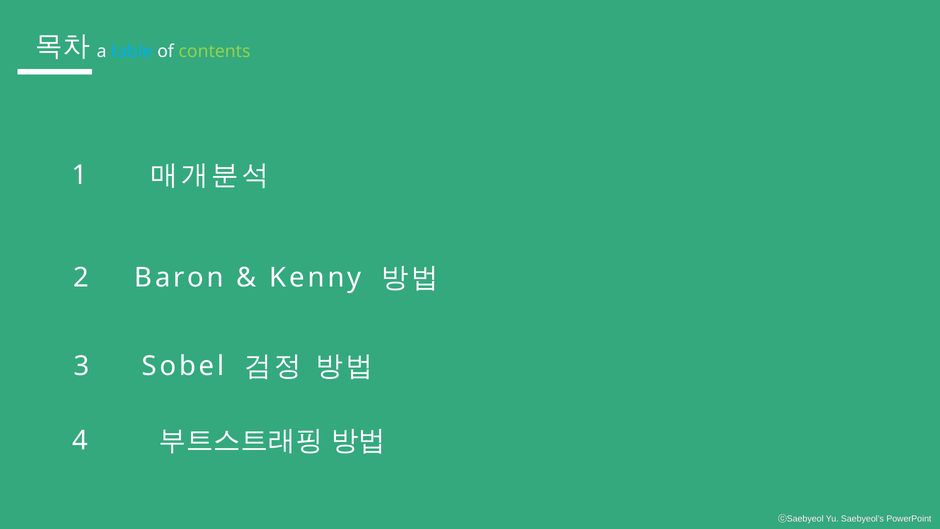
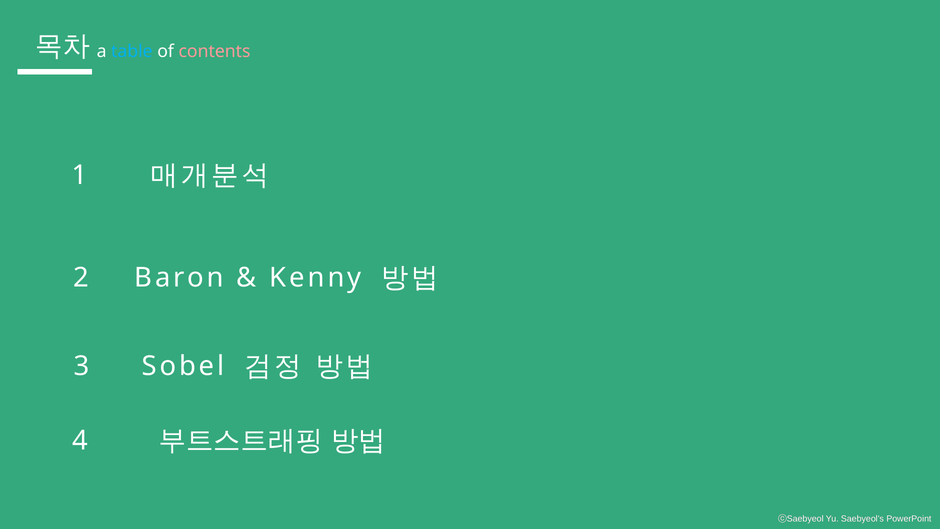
contents colour: light green -> pink
